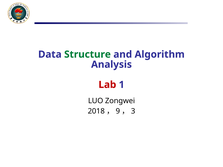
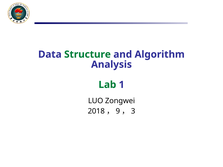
Lab colour: red -> green
